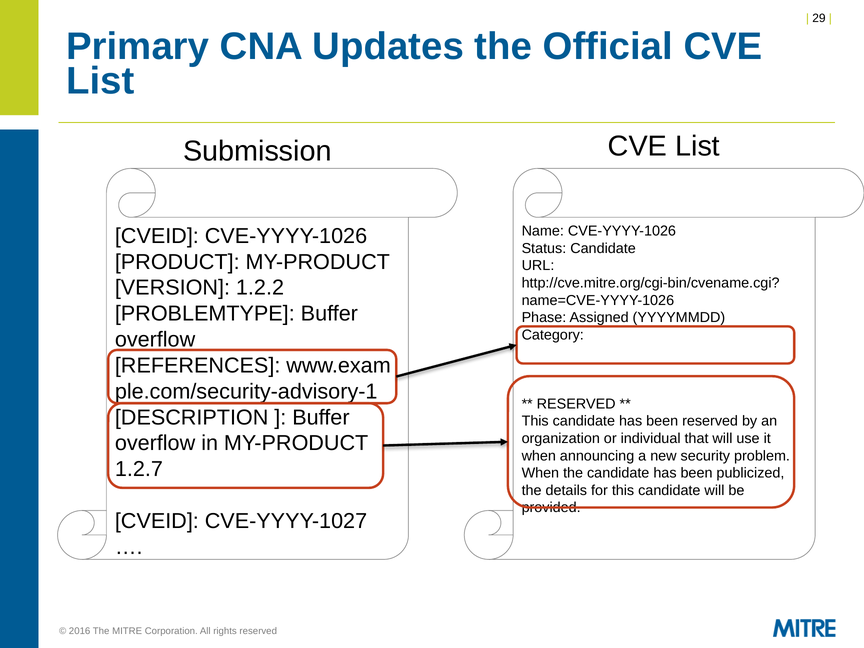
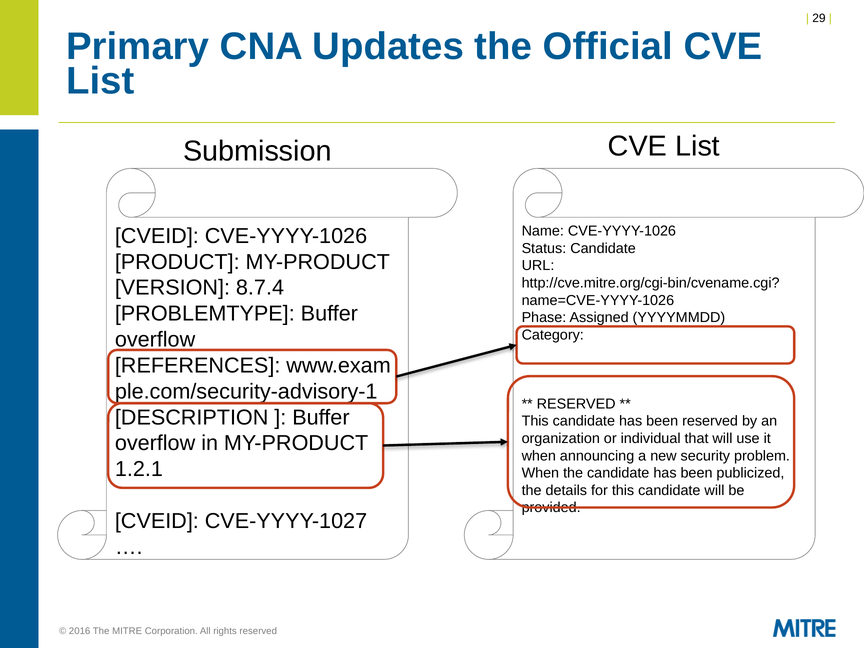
1.2.2: 1.2.2 -> 8.7.4
1.2.7: 1.2.7 -> 1.2.1
